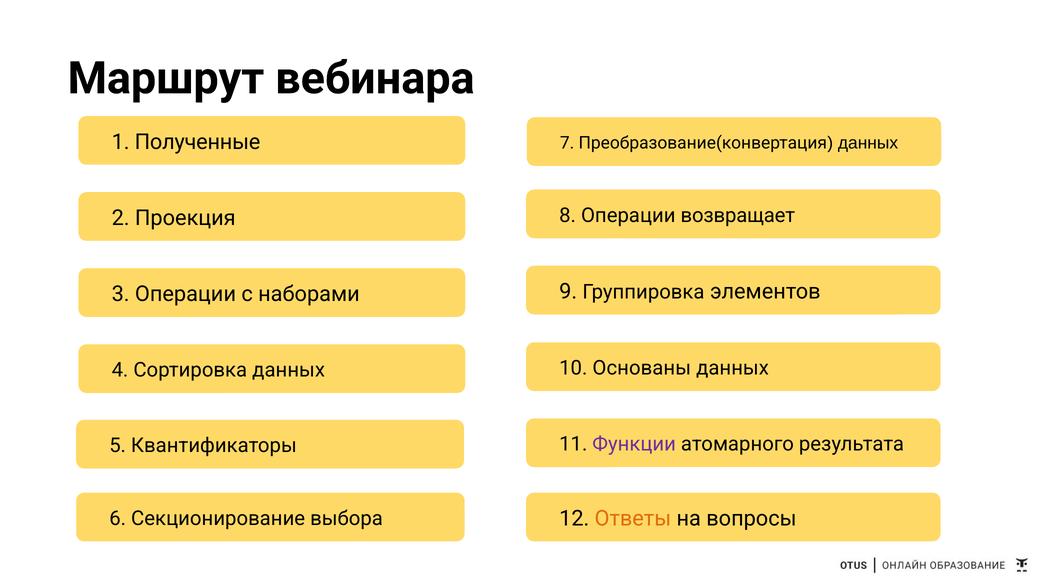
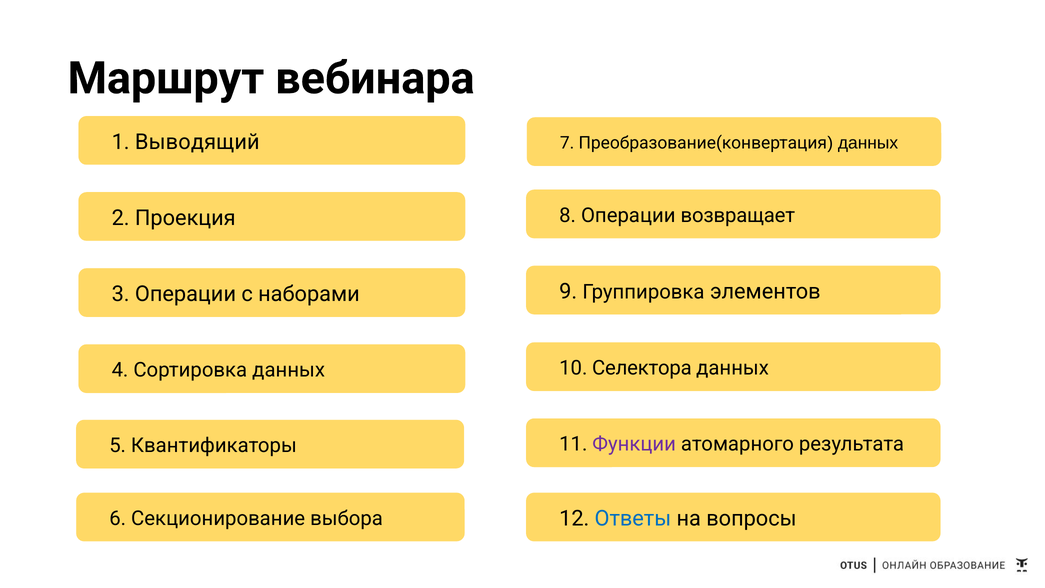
Полученные: Полученные -> Выводящий
Основаны: Основаны -> Селектора
Ответы colour: orange -> blue
